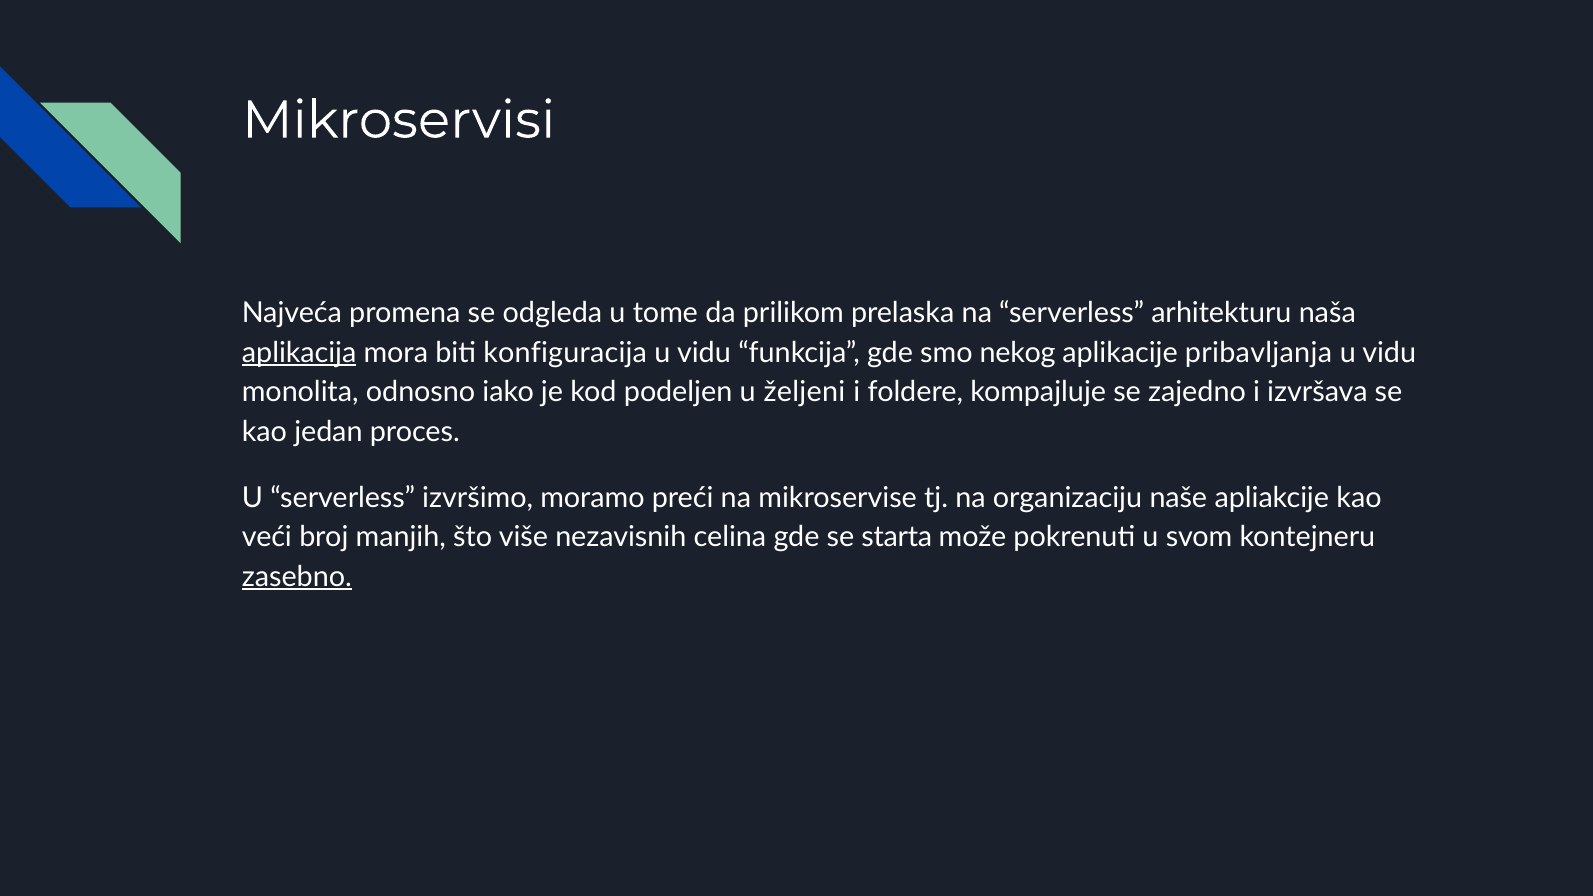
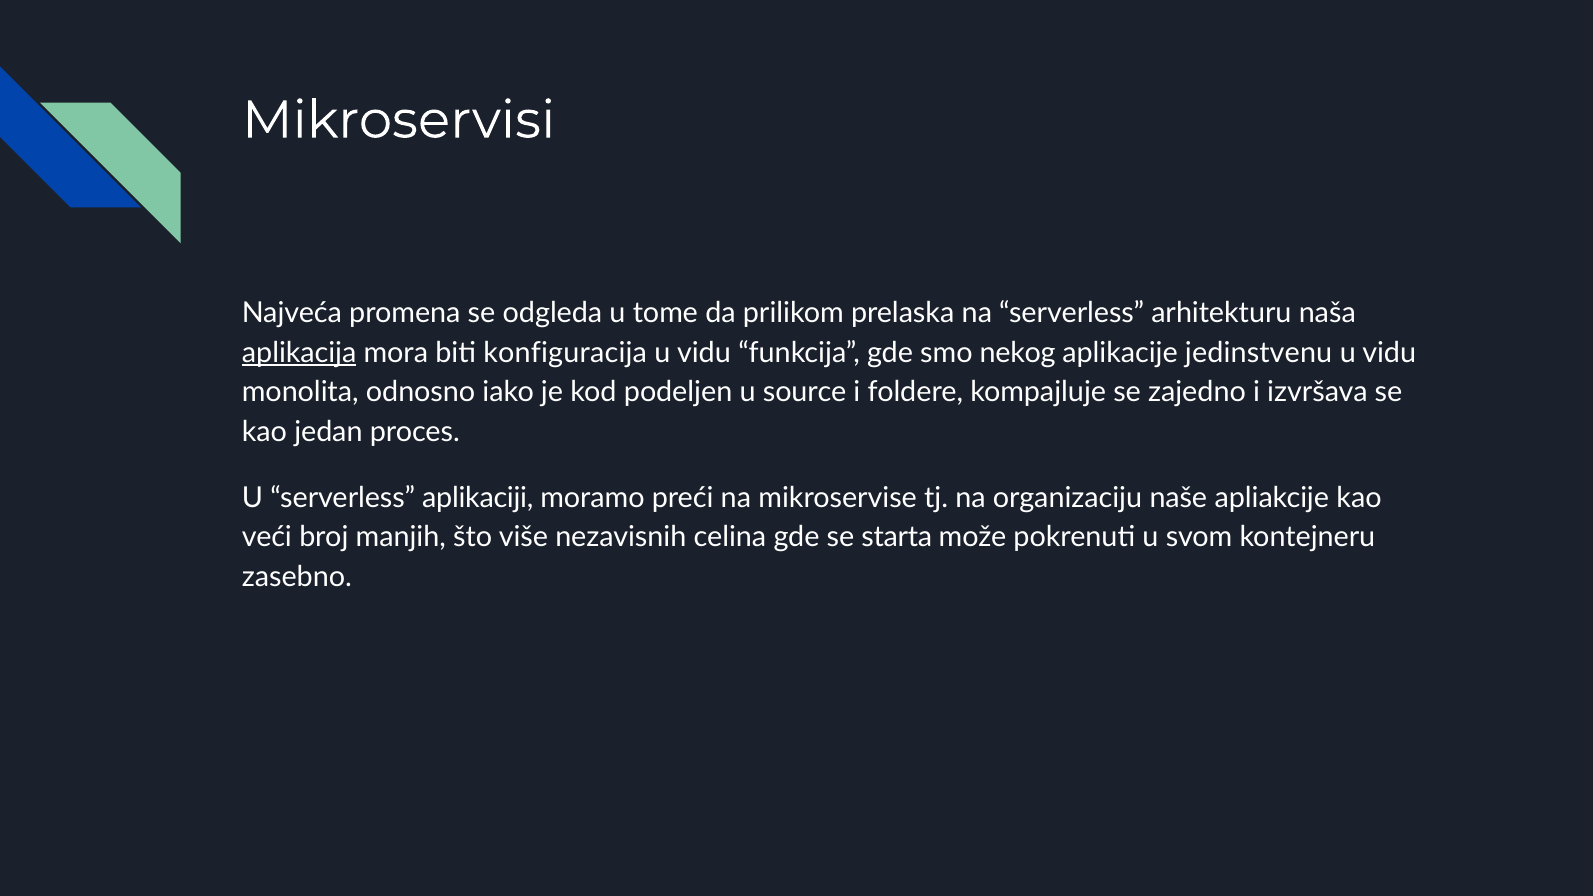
pribavljanja: pribavljanja -> jedinstvenu
željeni: željeni -> source
izvršimo: izvršimo -> aplikaciji
zasebno underline: present -> none
